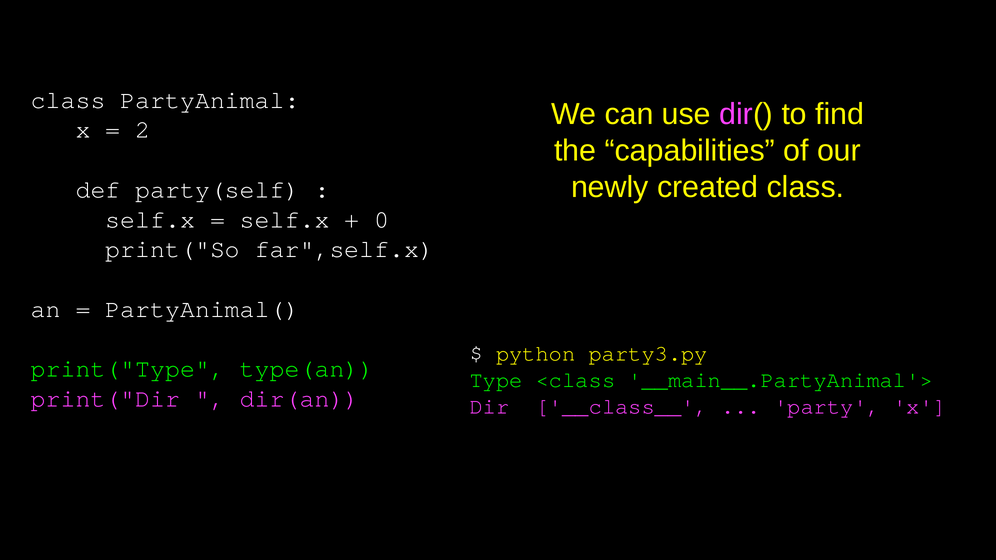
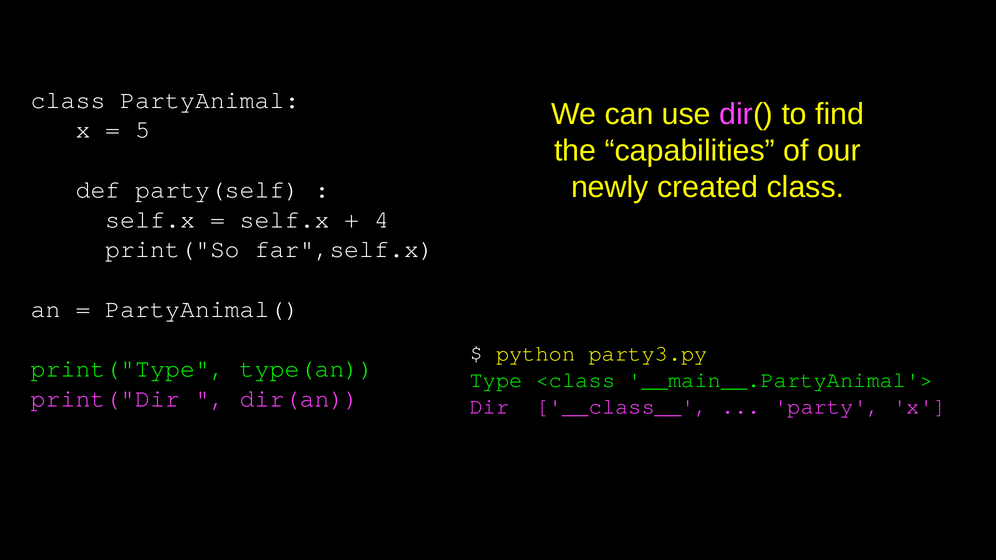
2: 2 -> 5
0: 0 -> 4
